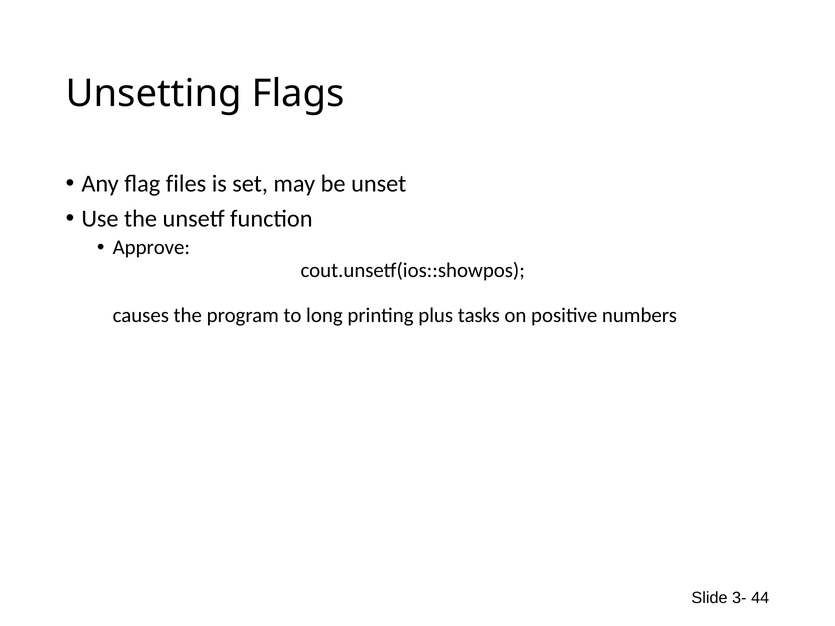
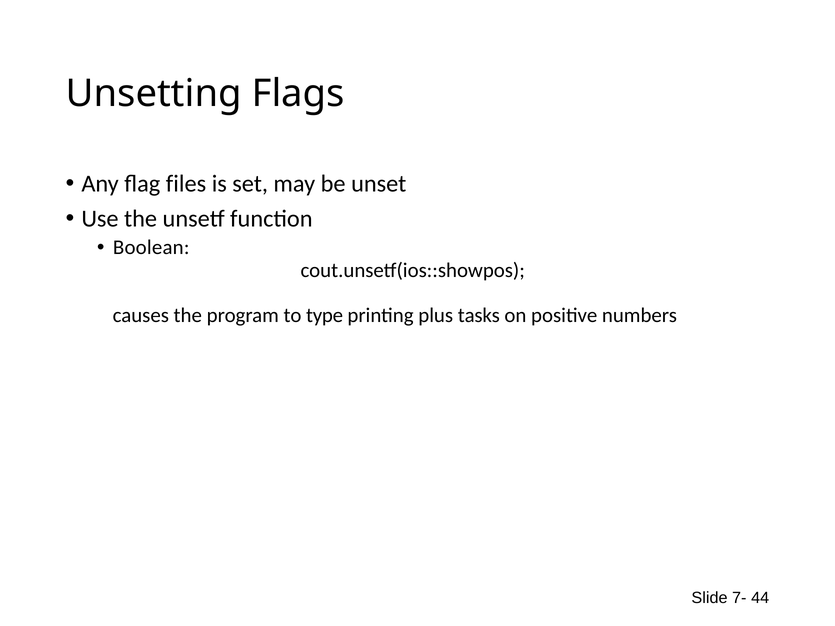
Approve: Approve -> Boolean
long: long -> type
3-: 3- -> 7-
